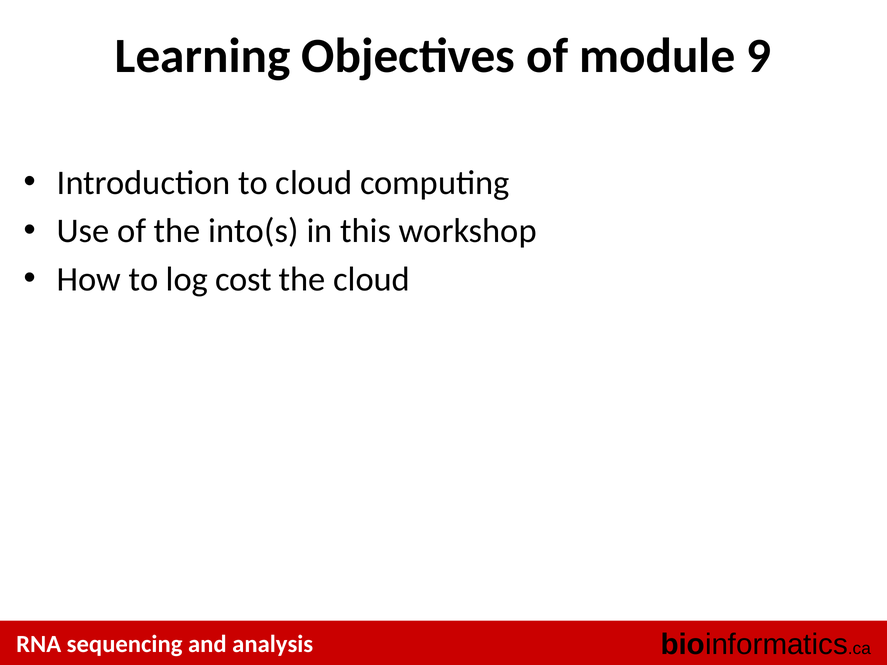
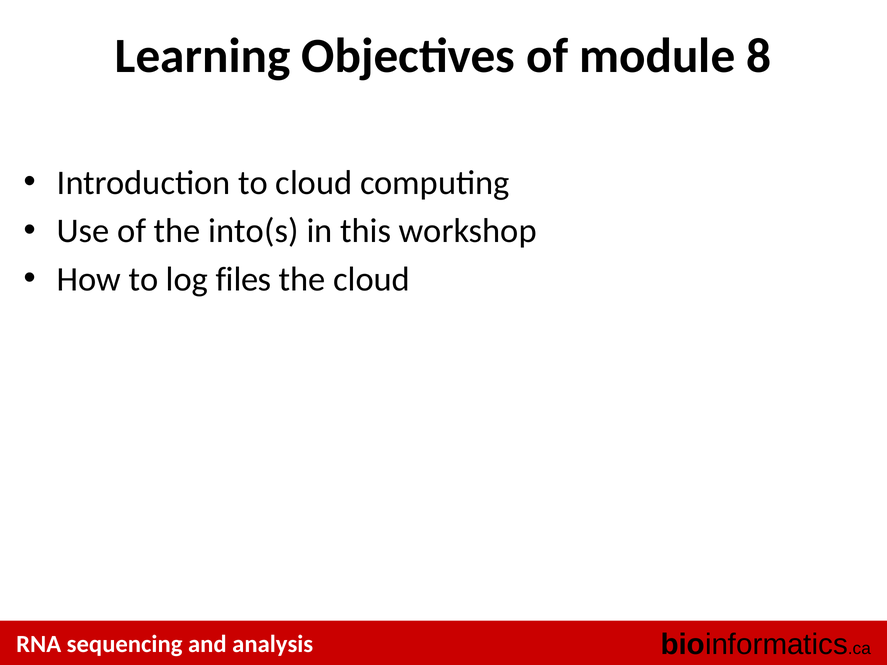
9: 9 -> 8
cost: cost -> files
